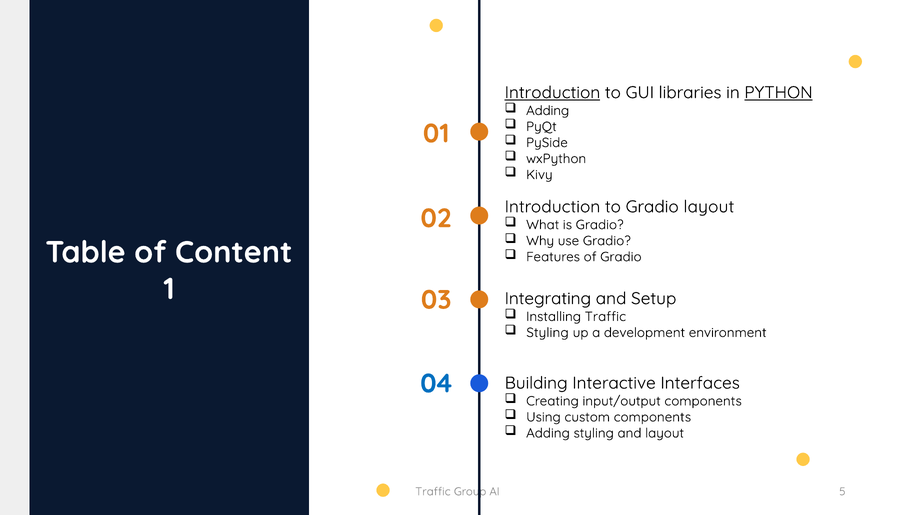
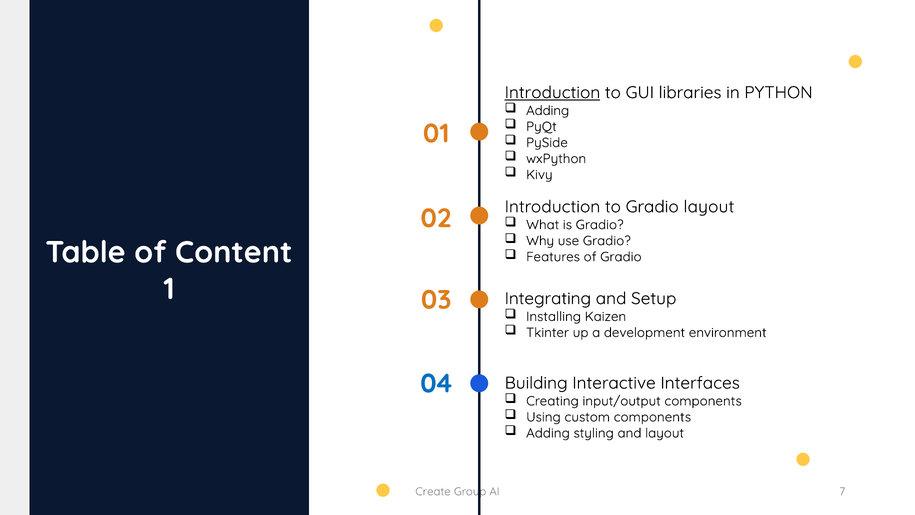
PYTHON underline: present -> none
Installing Traffic: Traffic -> Kaizen
Styling at (548, 332): Styling -> Tkinter
Traffic at (433, 491): Traffic -> Create
5: 5 -> 7
